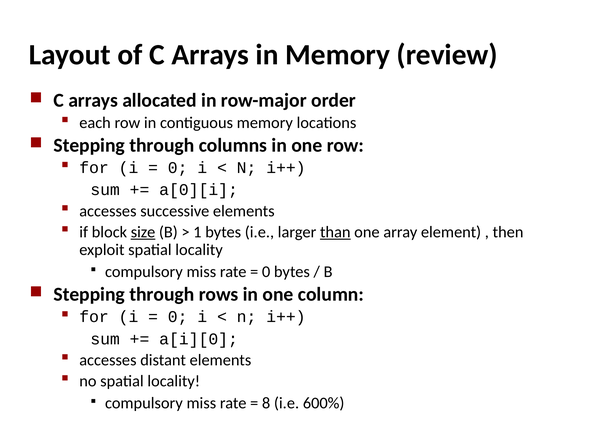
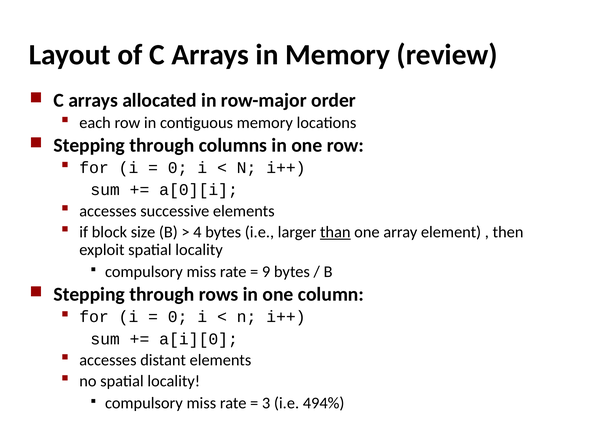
size underline: present -> none
1: 1 -> 4
0 at (266, 272): 0 -> 9
8: 8 -> 3
600%: 600% -> 494%
